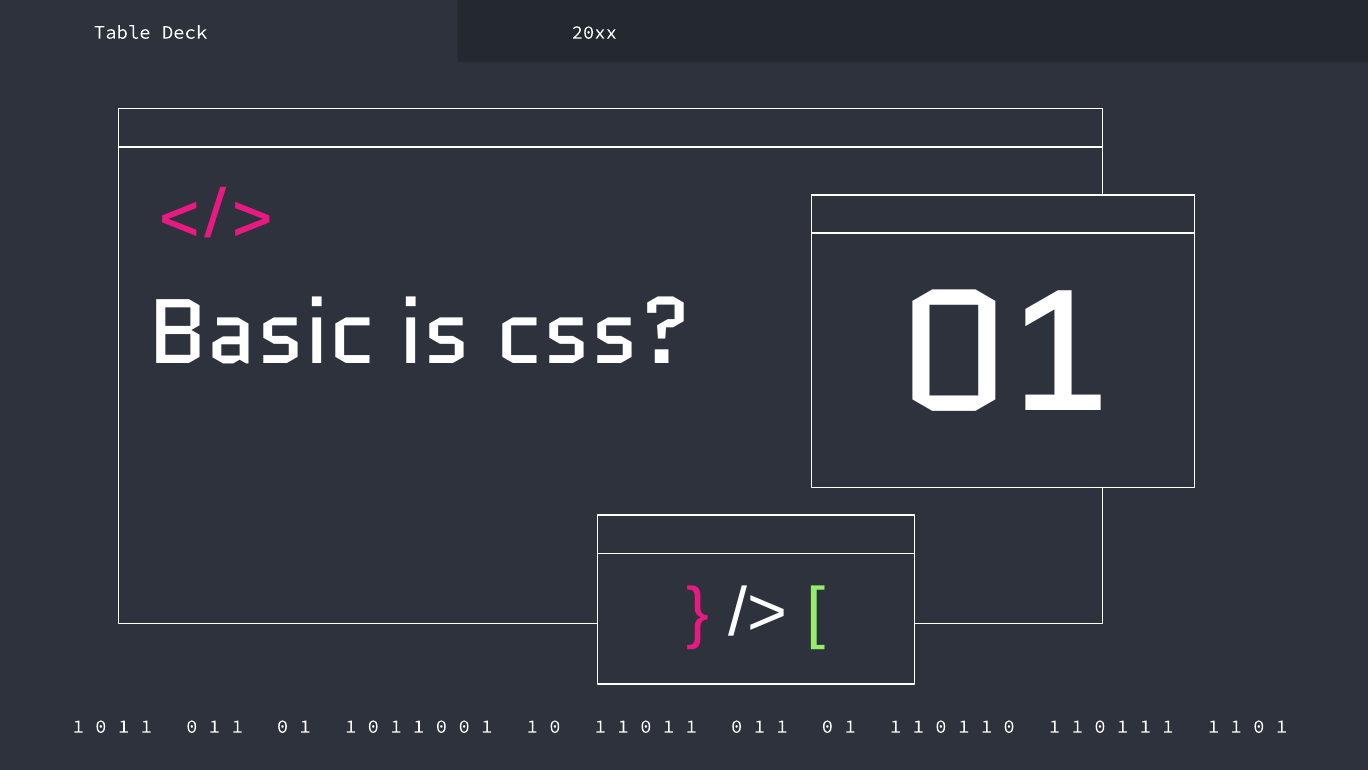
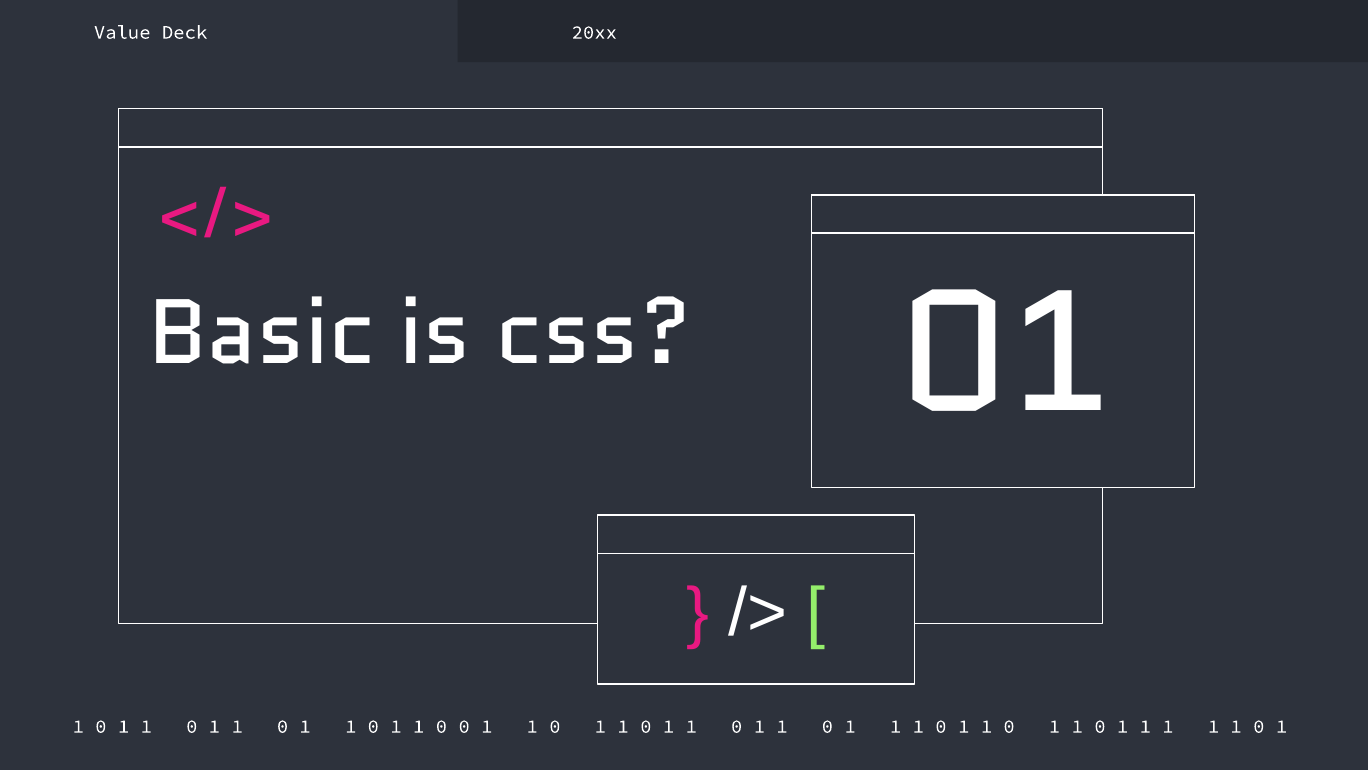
Table: Table -> Value
